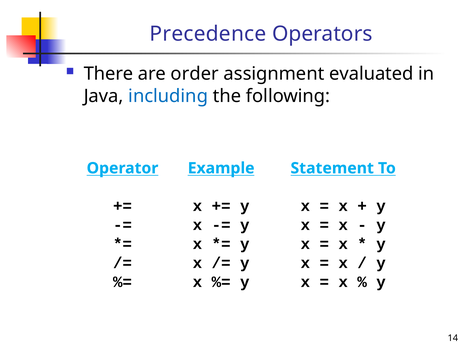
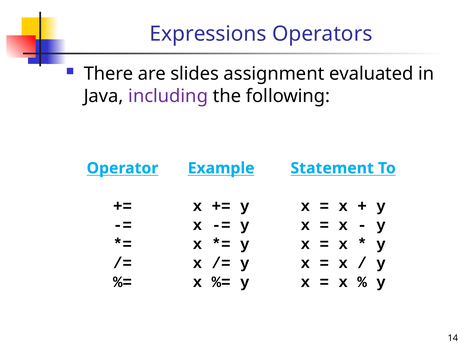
Precedence: Precedence -> Expressions
order: order -> slides
including colour: blue -> purple
